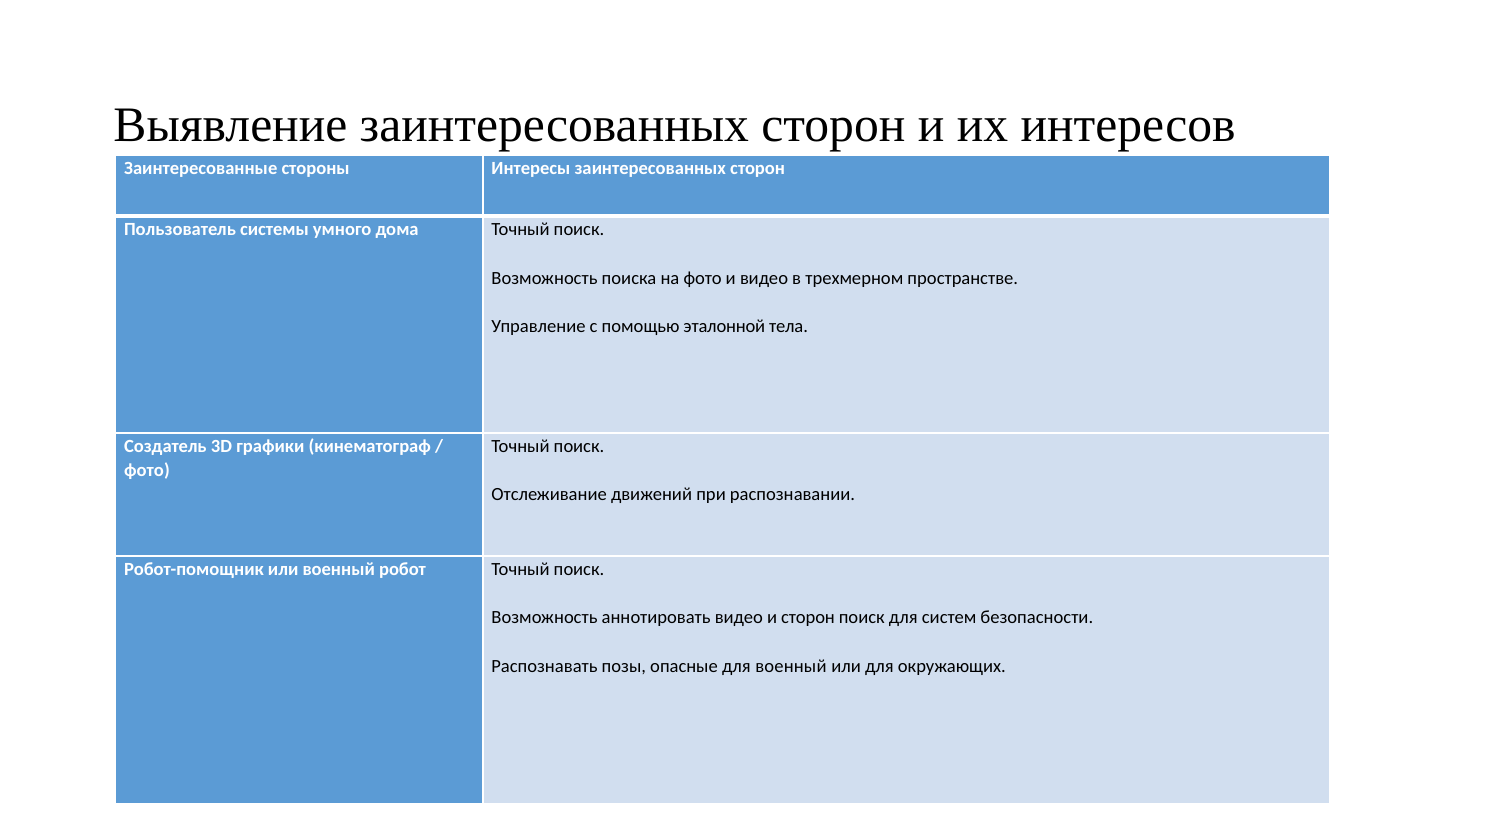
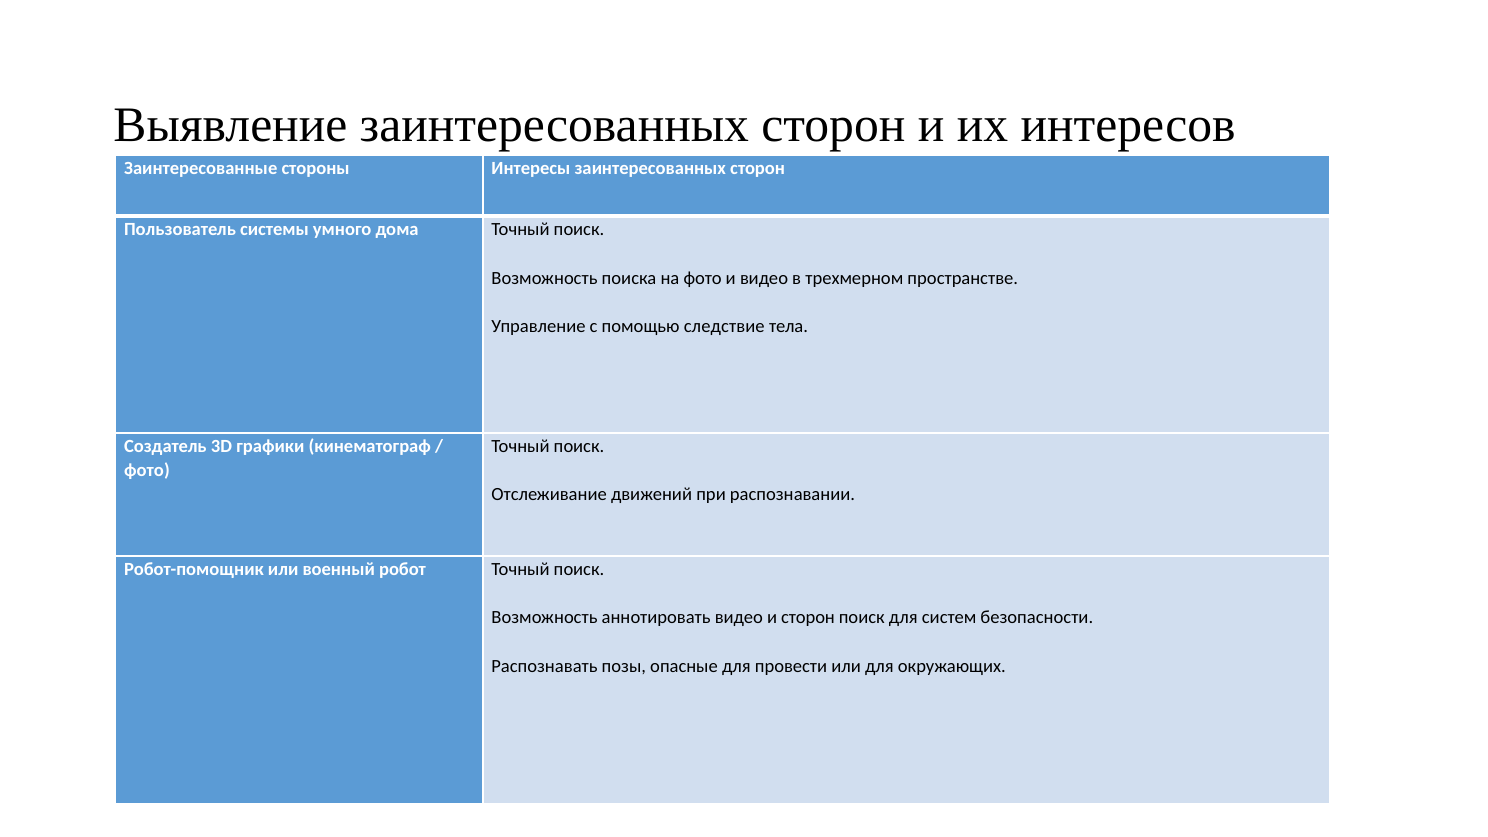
эталонной: эталонной -> следствие
для военный: военный -> провести
